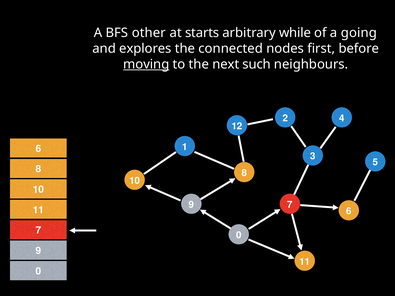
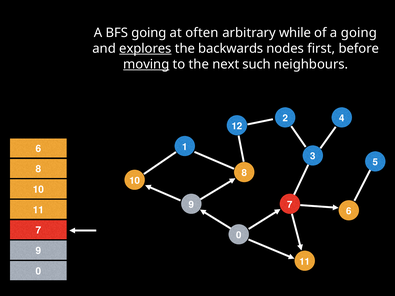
BFS other: other -> going
starts: starts -> often
explores underline: none -> present
connected: connected -> backwards
